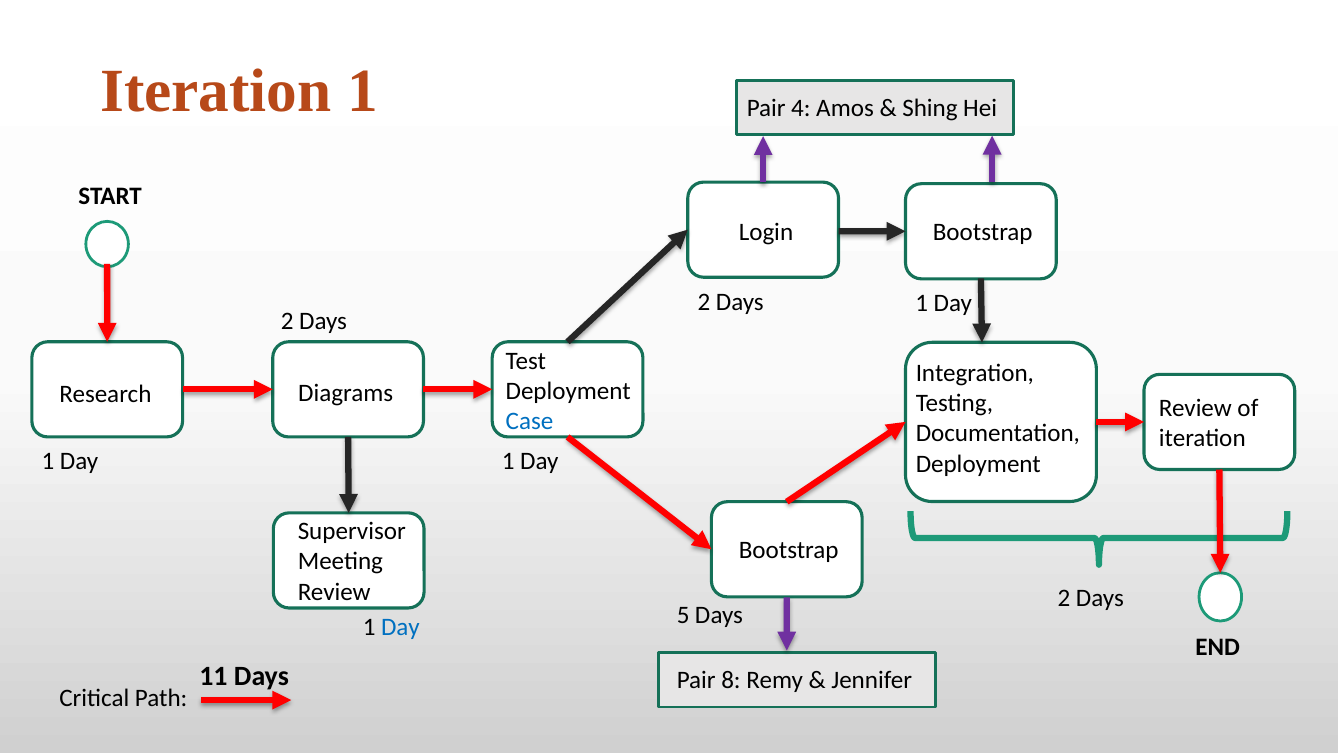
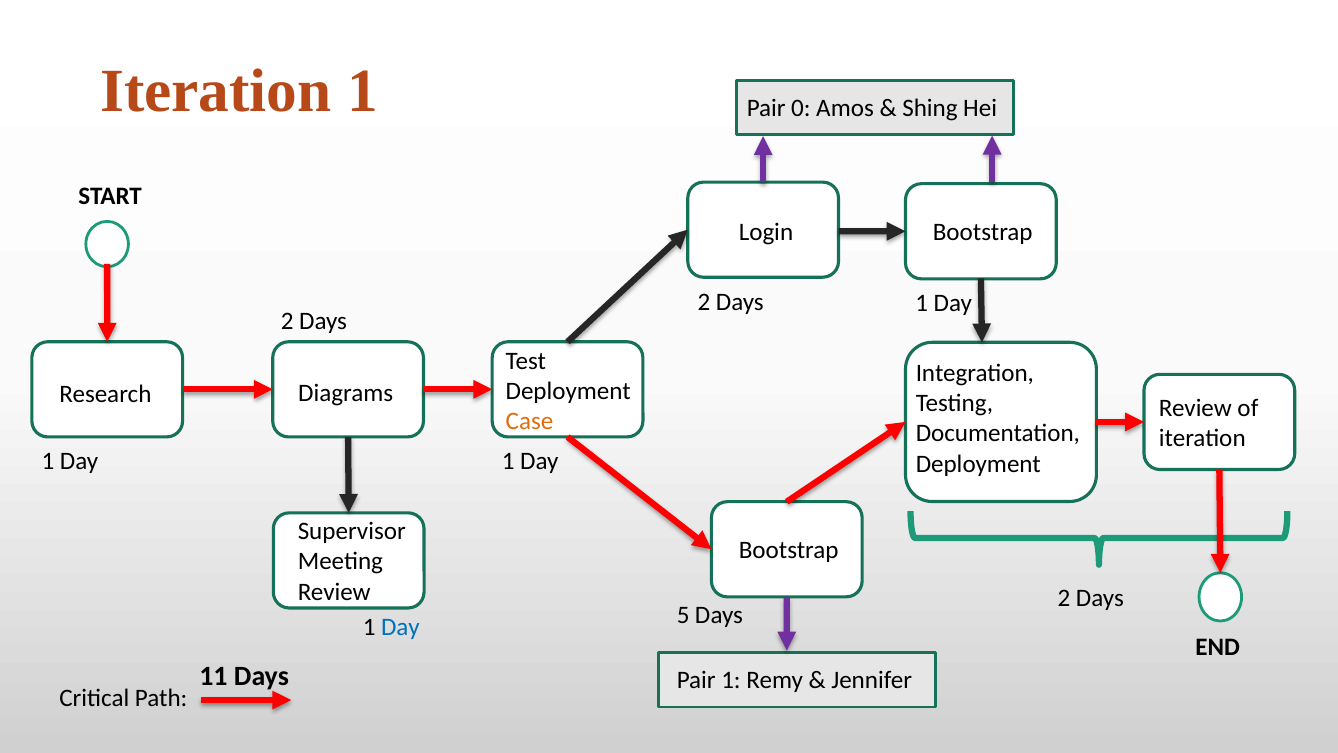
4: 4 -> 0
Case colour: blue -> orange
Pair 8: 8 -> 1
